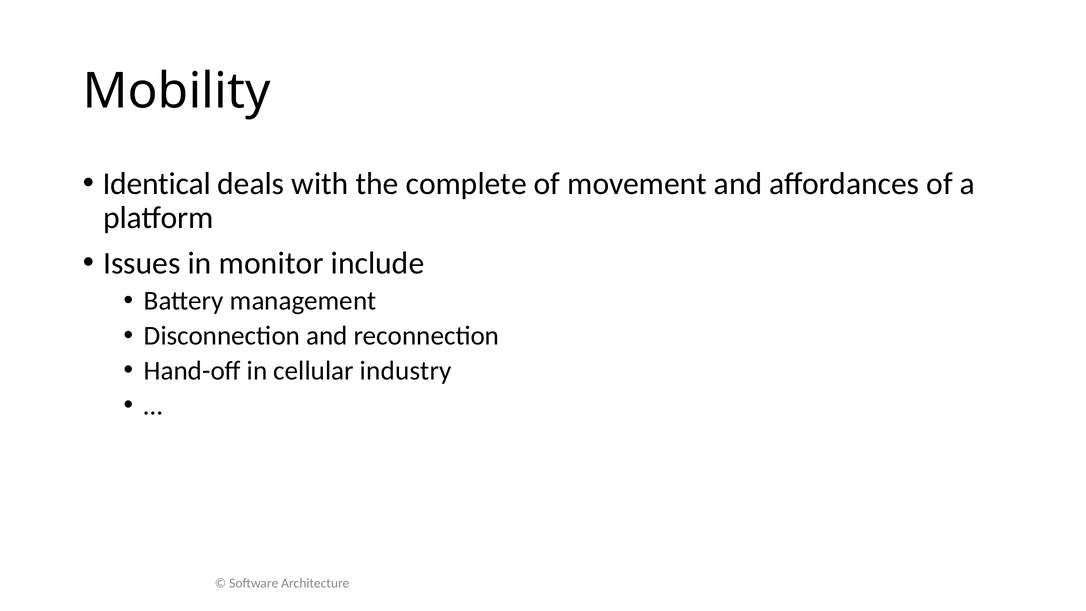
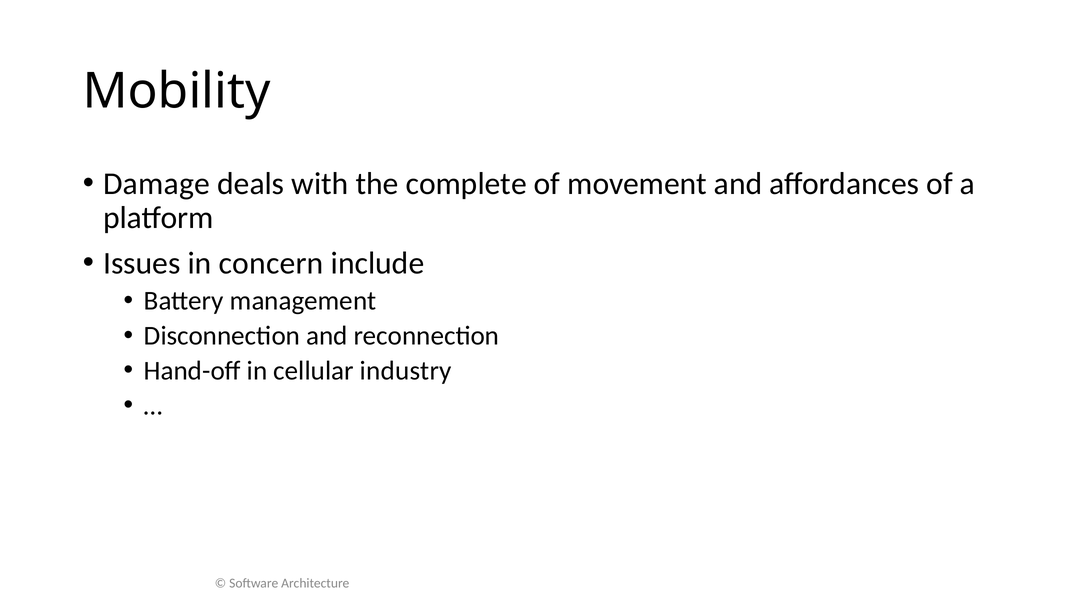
Identical: Identical -> Damage
monitor: monitor -> concern
